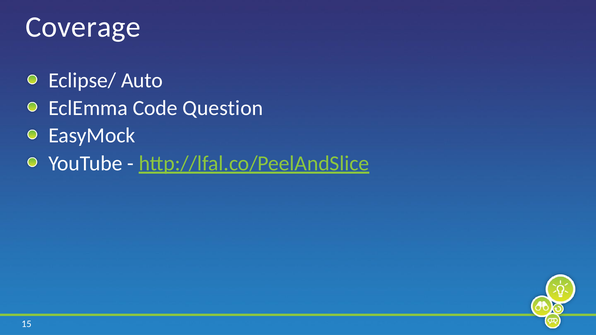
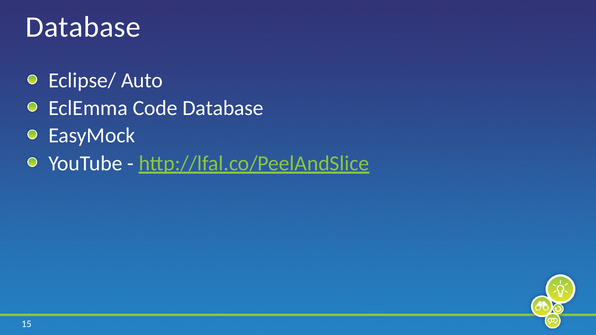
Coverage at (83, 27): Coverage -> Database
Code Question: Question -> Database
